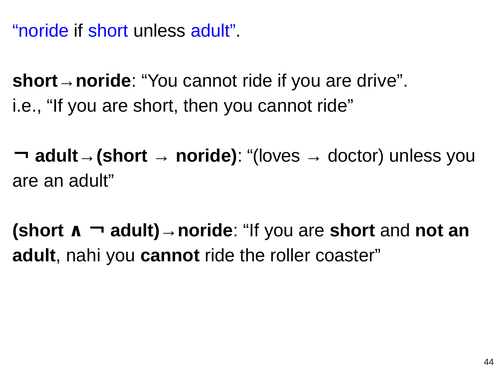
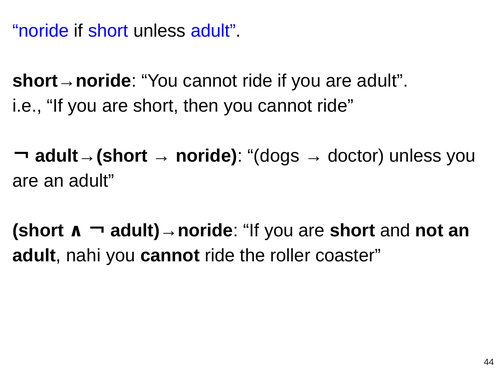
are drive: drive -> adult
loves: loves -> dogs
